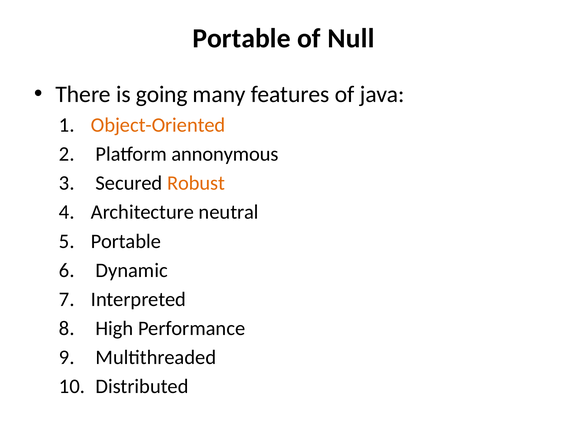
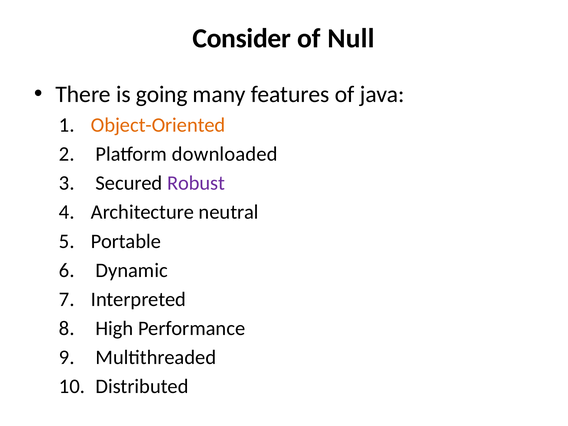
Portable at (242, 38): Portable -> Consider
annonymous: annonymous -> downloaded
Robust colour: orange -> purple
